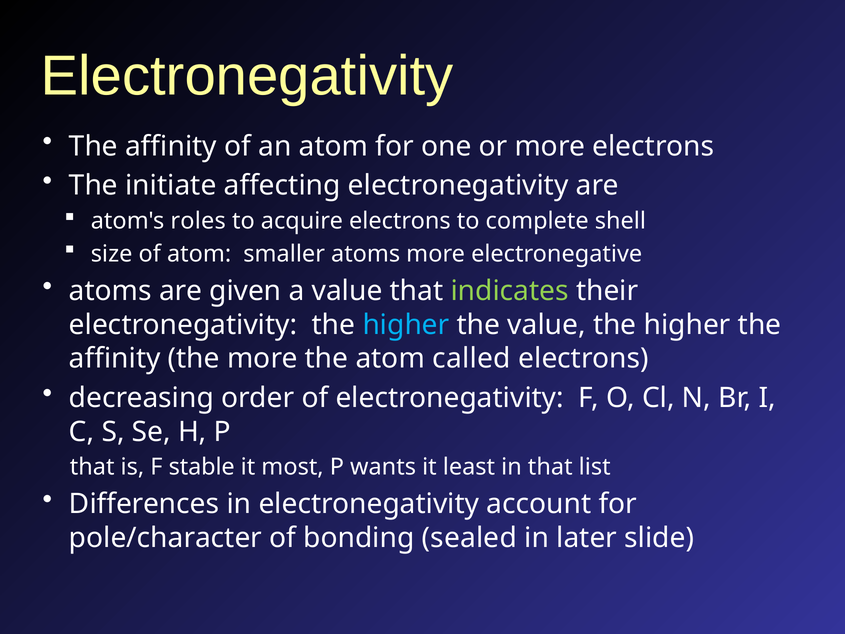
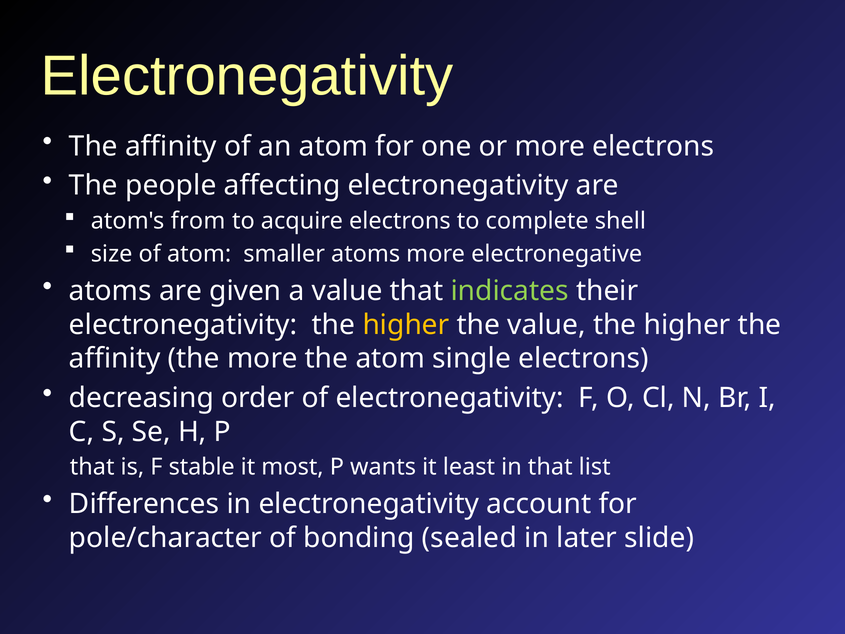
initiate: initiate -> people
roles: roles -> from
higher at (406, 325) colour: light blue -> yellow
called: called -> single
